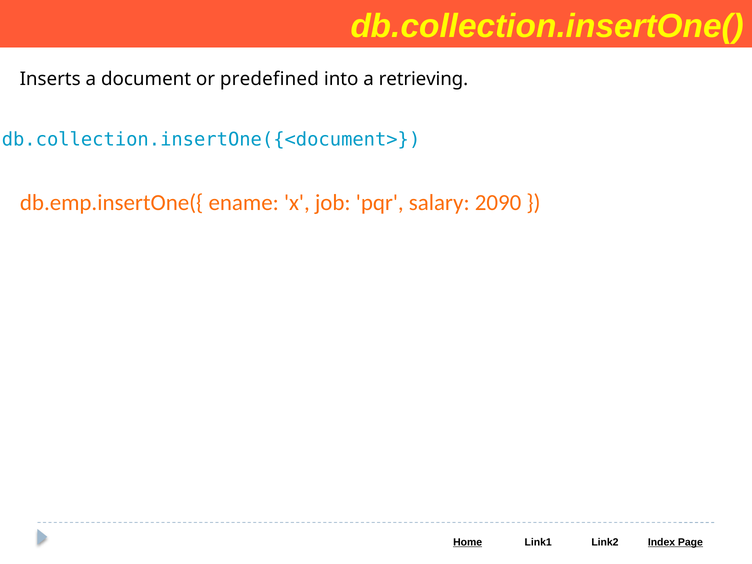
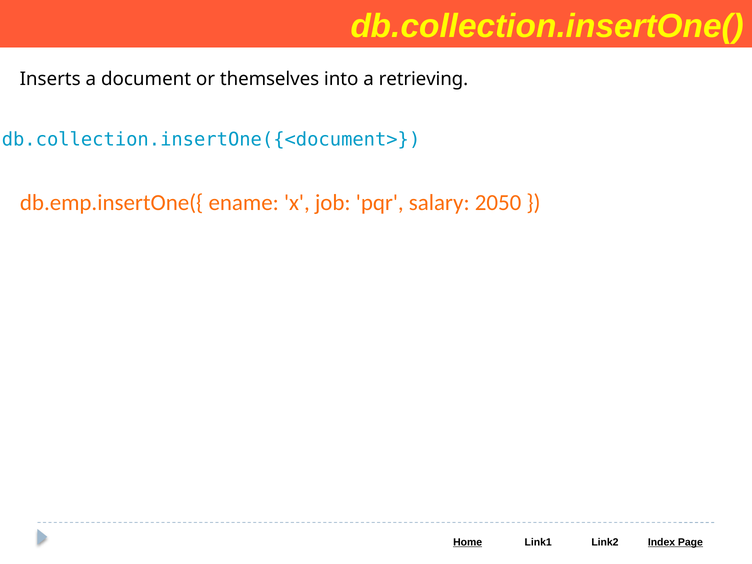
predefined: predefined -> themselves
2090: 2090 -> 2050
